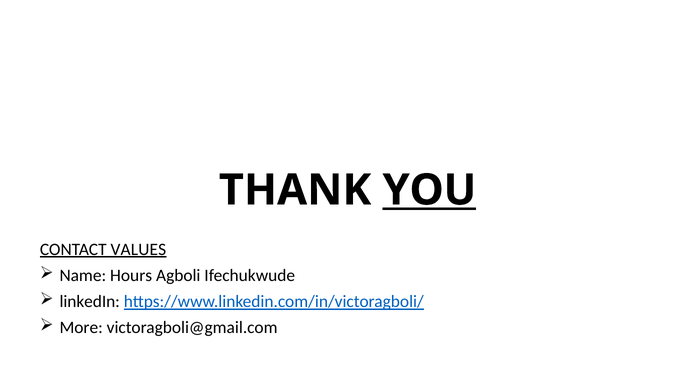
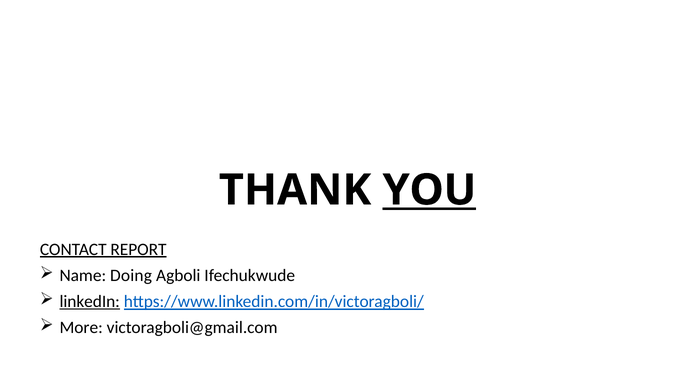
VALUES: VALUES -> REPORT
Hours: Hours -> Doing
linkedIn underline: none -> present
